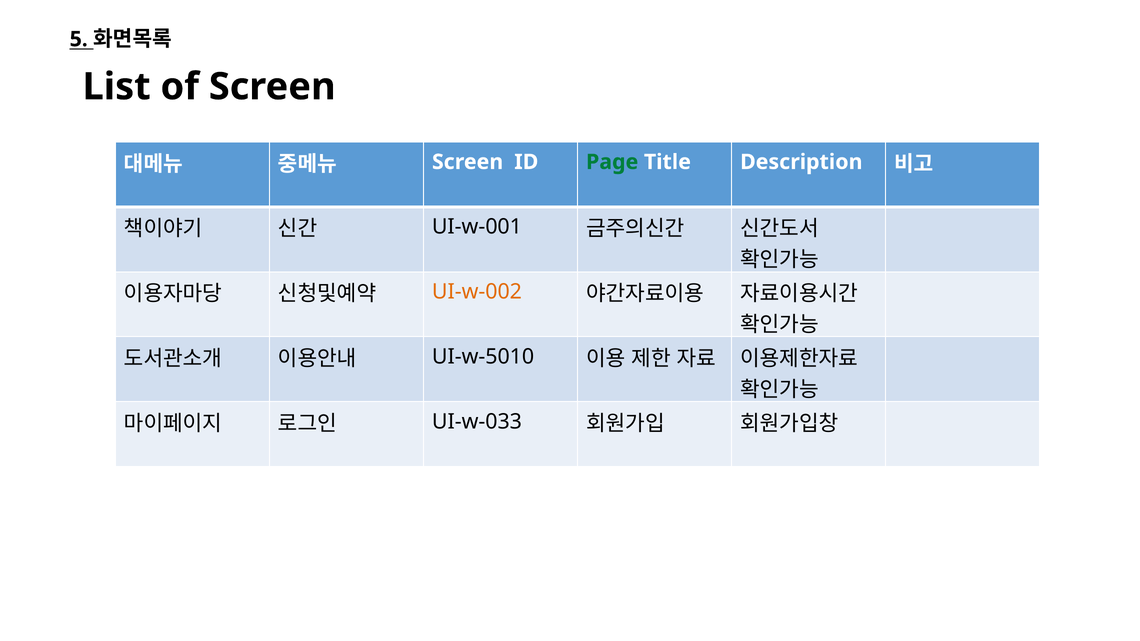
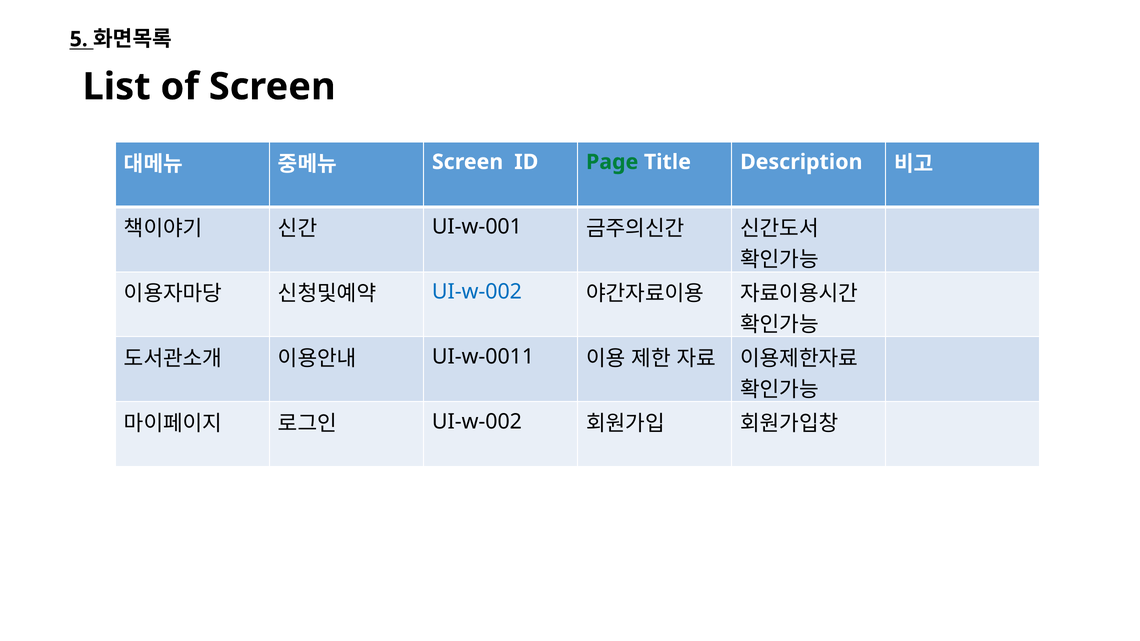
UI-w-002 at (477, 292) colour: orange -> blue
UI-w-5010: UI-w-5010 -> UI-w-0011
UI-w-033 at (477, 422): UI-w-033 -> UI-w-002
